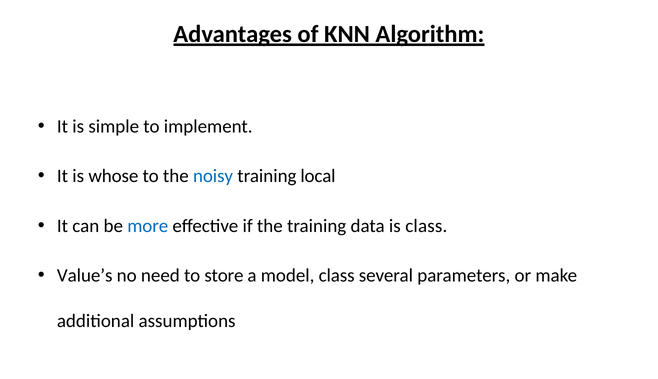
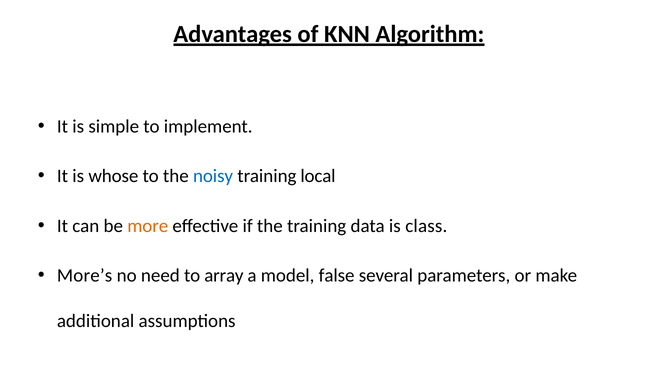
more colour: blue -> orange
Value’s: Value’s -> More’s
store: store -> array
model class: class -> false
